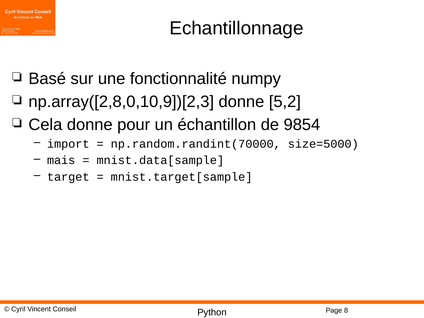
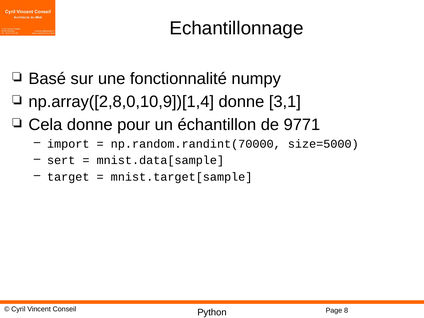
np.array([2,8,0,10,9])[2,3: np.array([2,8,0,10,9])[2,3 -> np.array([2,8,0,10,9])[1,4
5,2: 5,2 -> 3,1
9854: 9854 -> 9771
mais: mais -> sert
